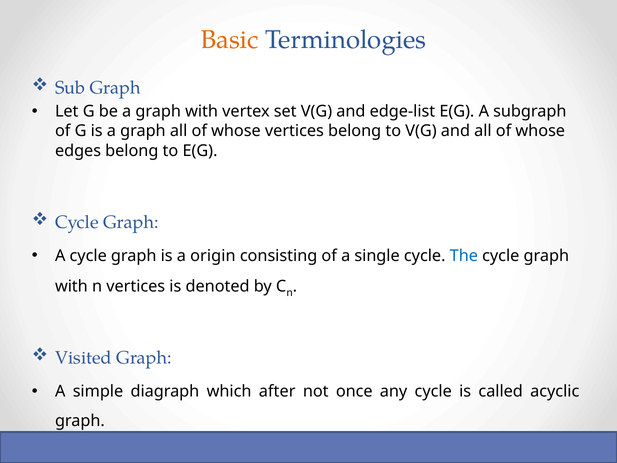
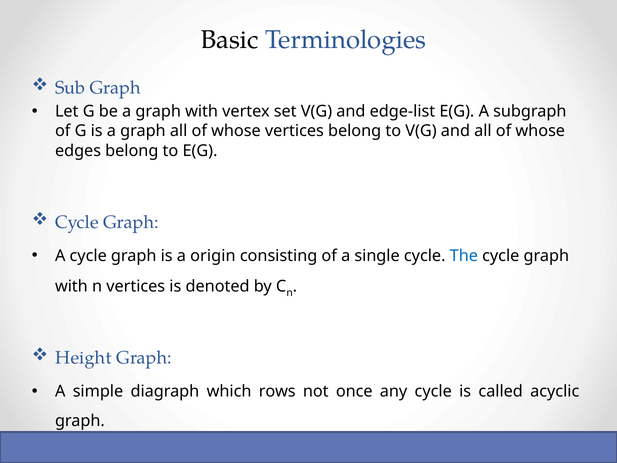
Basic colour: orange -> black
Visited: Visited -> Height
after: after -> rows
